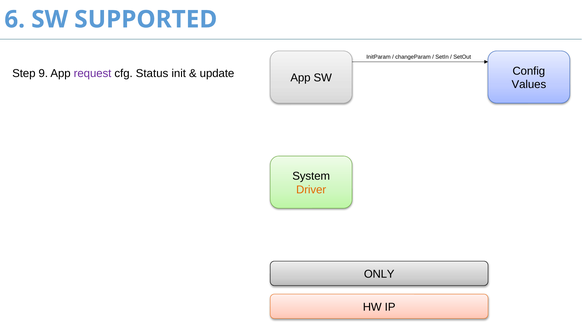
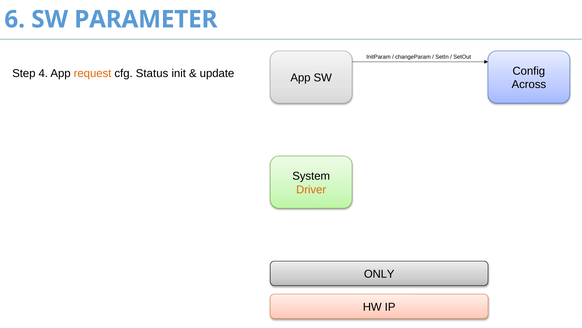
SUPPORTED: SUPPORTED -> PARAMETER
Step 9: 9 -> 4
request colour: purple -> orange
Values: Values -> Across
